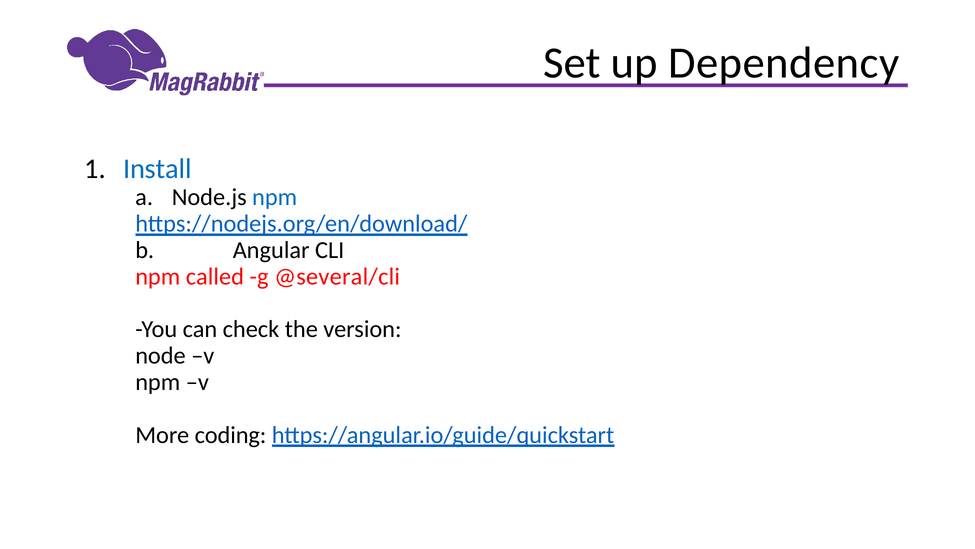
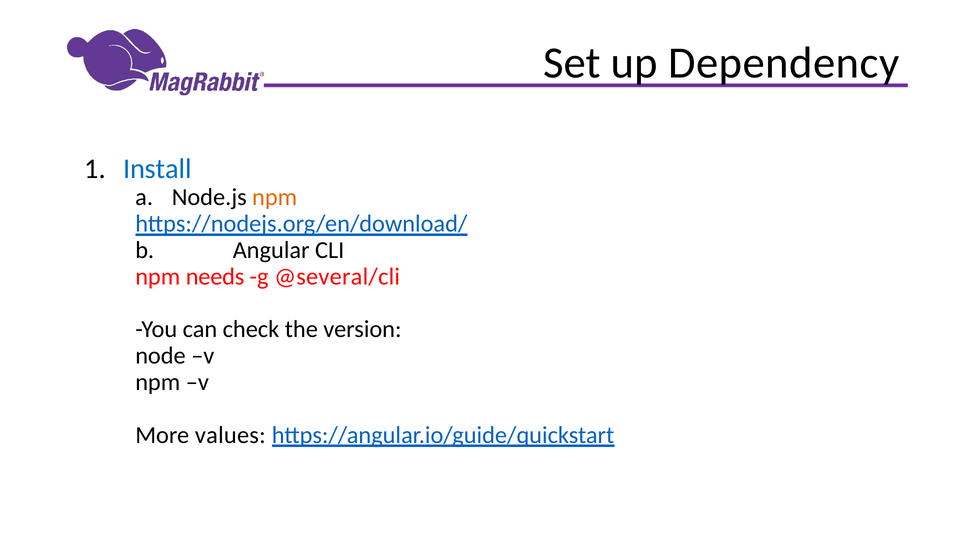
npm at (275, 197) colour: blue -> orange
called: called -> needs
coding: coding -> values
